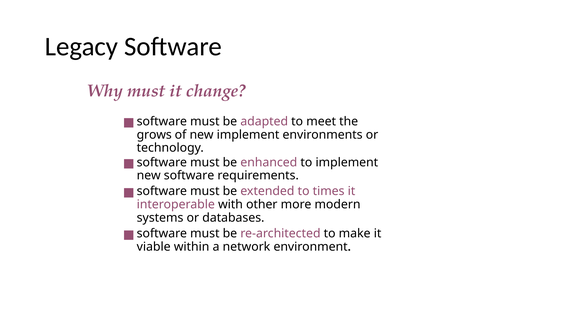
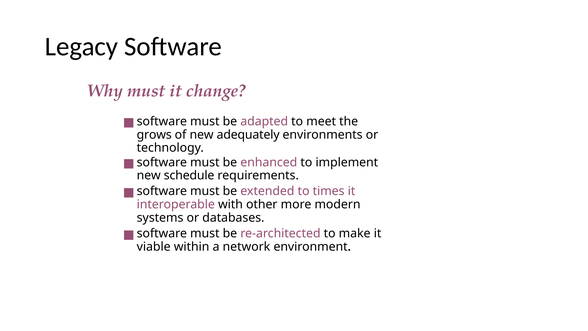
new implement: implement -> adequately
new software: software -> schedule
